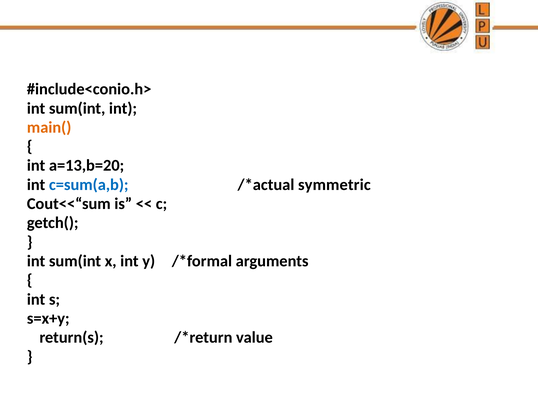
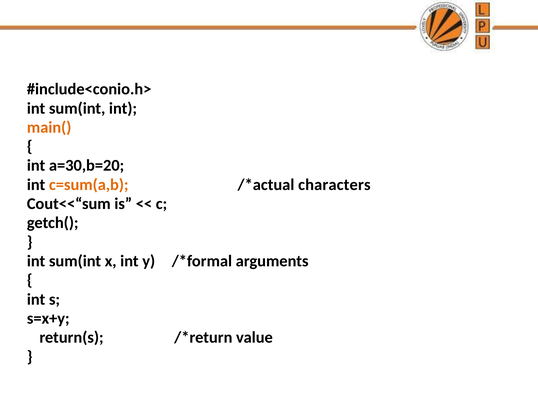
a=13,b=20: a=13,b=20 -> a=30,b=20
c=sum(a,b colour: blue -> orange
symmetric: symmetric -> characters
